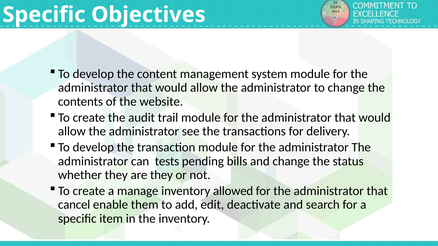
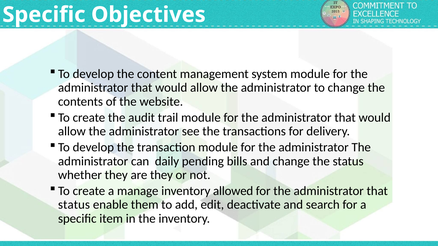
tests: tests -> daily
cancel at (74, 205): cancel -> status
